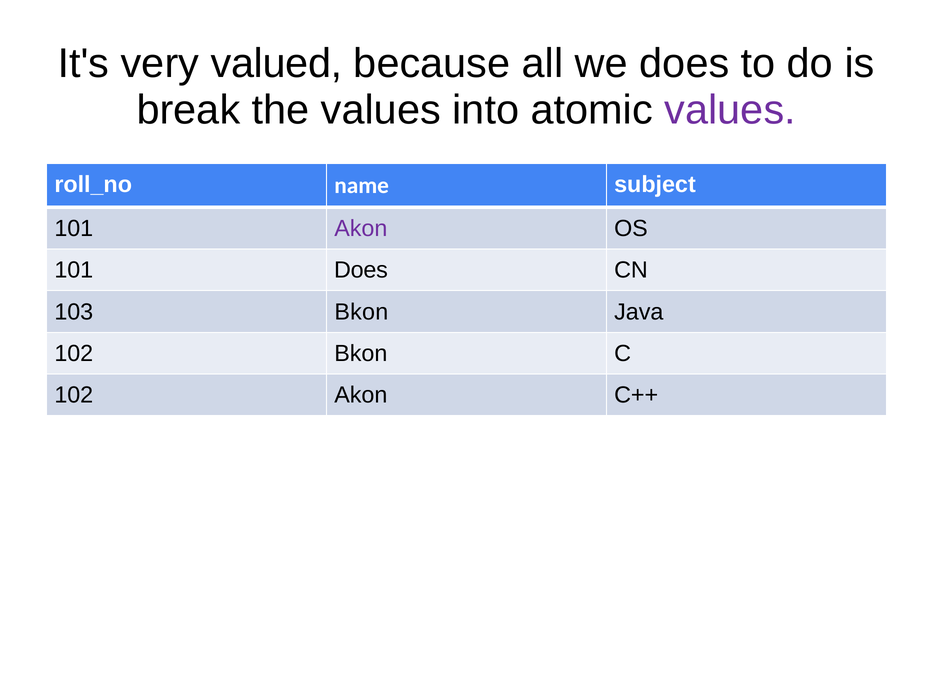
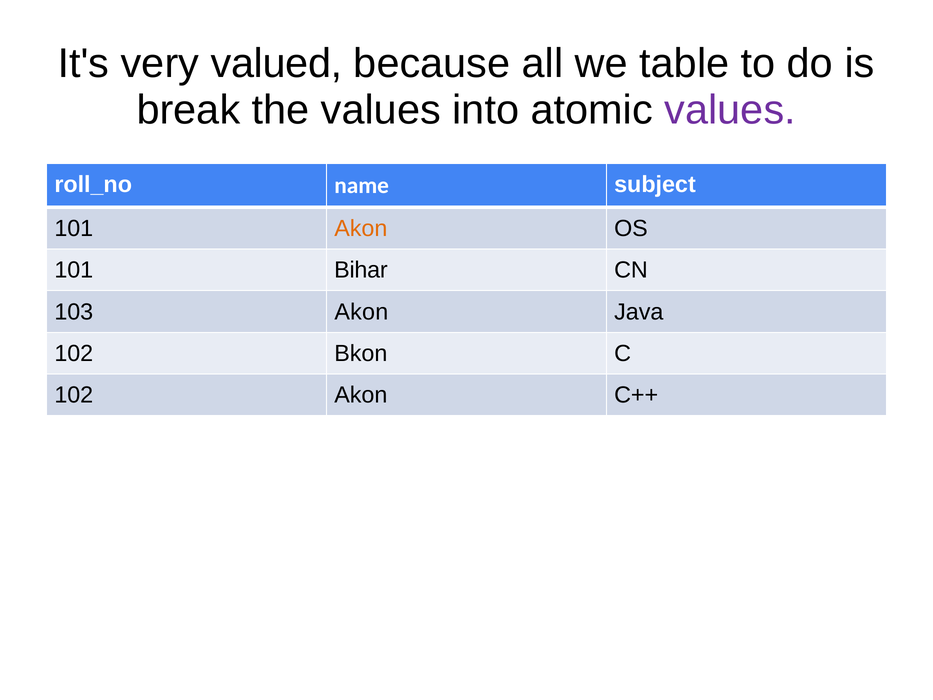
we does: does -> table
Akon at (361, 228) colour: purple -> orange
101 Does: Does -> Bihar
103 Bkon: Bkon -> Akon
